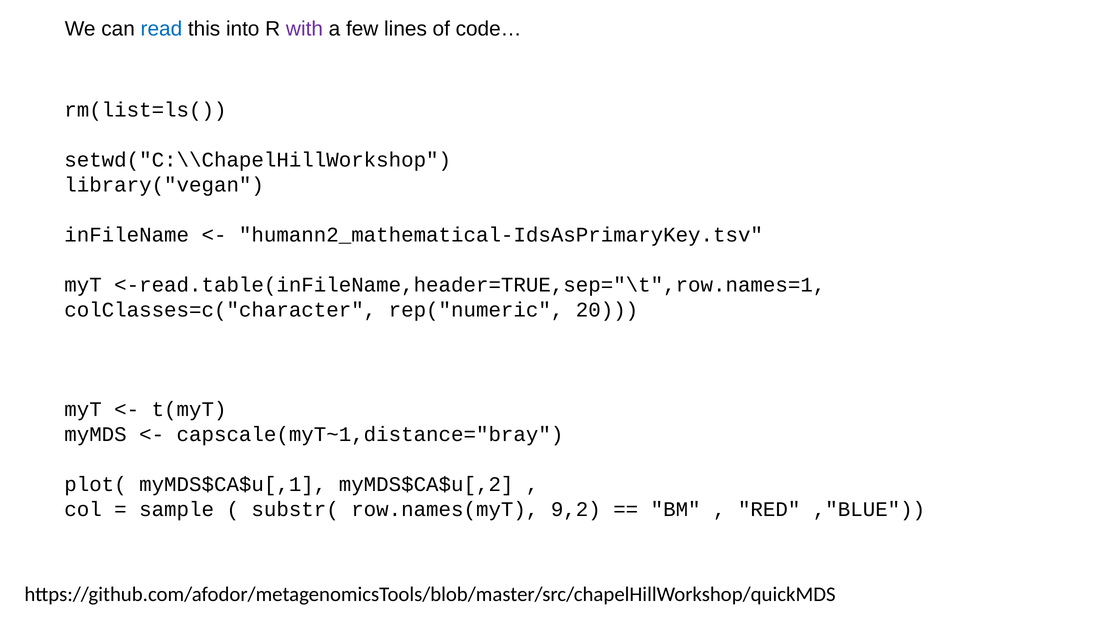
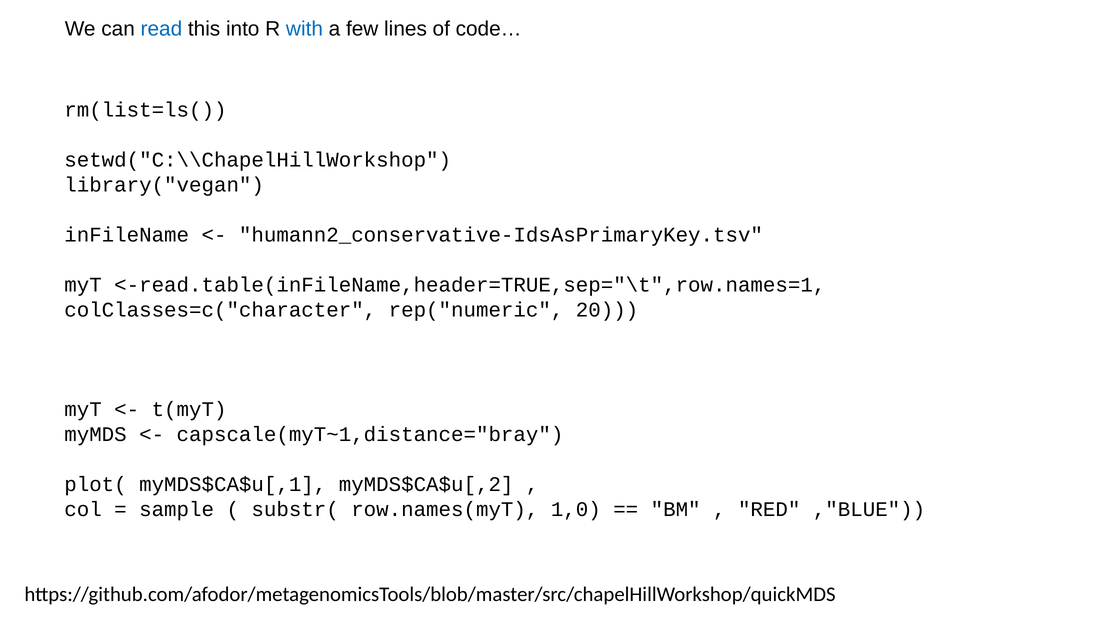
with colour: purple -> blue
humann2_mathematical-IdsAsPrimaryKey.tsv: humann2_mathematical-IdsAsPrimaryKey.tsv -> humann2_conservative-IdsAsPrimaryKey.tsv
9,2: 9,2 -> 1,0
